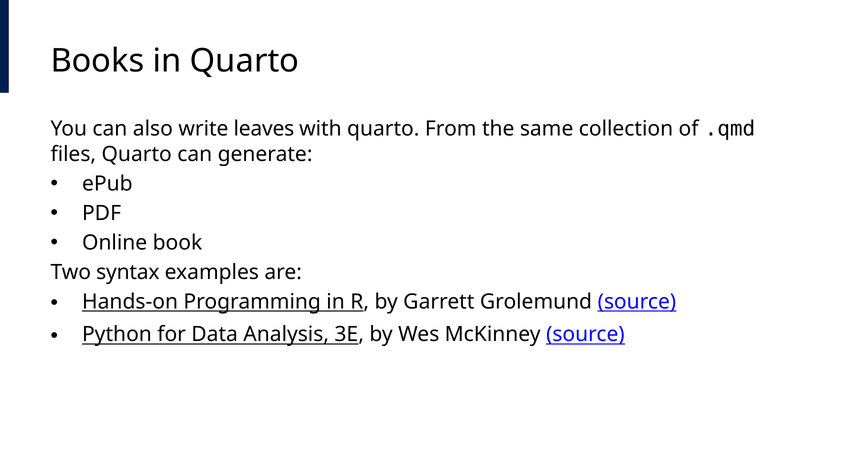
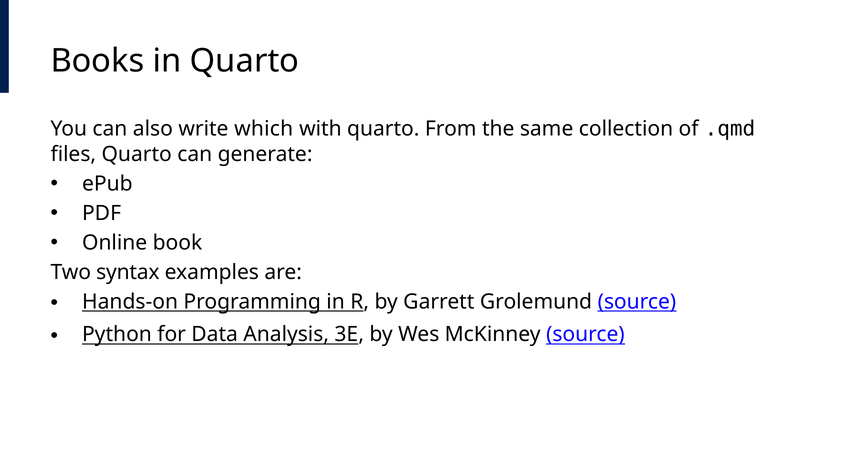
leaves: leaves -> which
